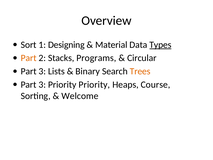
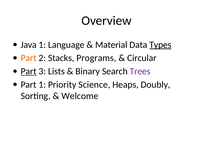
Sort: Sort -> Java
Designing: Designing -> Language
Part at (29, 71) underline: none -> present
Trees colour: orange -> purple
3 at (42, 84): 3 -> 1
Priority Priority: Priority -> Science
Course: Course -> Doubly
